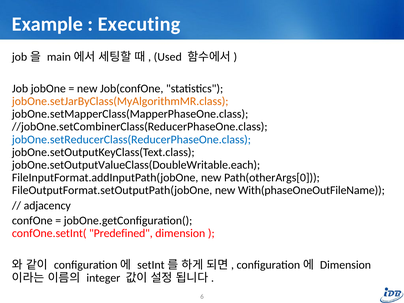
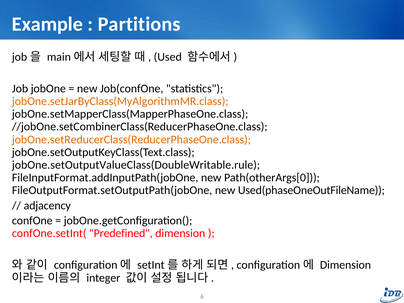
Executing: Executing -> Partitions
jobOne.setReducerClass(ReducerPhaseOne.class colour: blue -> orange
jobOne.setOutputValueClass(DoubleWritable.each: jobOne.setOutputValueClass(DoubleWritable.each -> jobOne.setOutputValueClass(DoubleWritable.rule
With(phaseOneOutFileName: With(phaseOneOutFileName -> Used(phaseOneOutFileName
